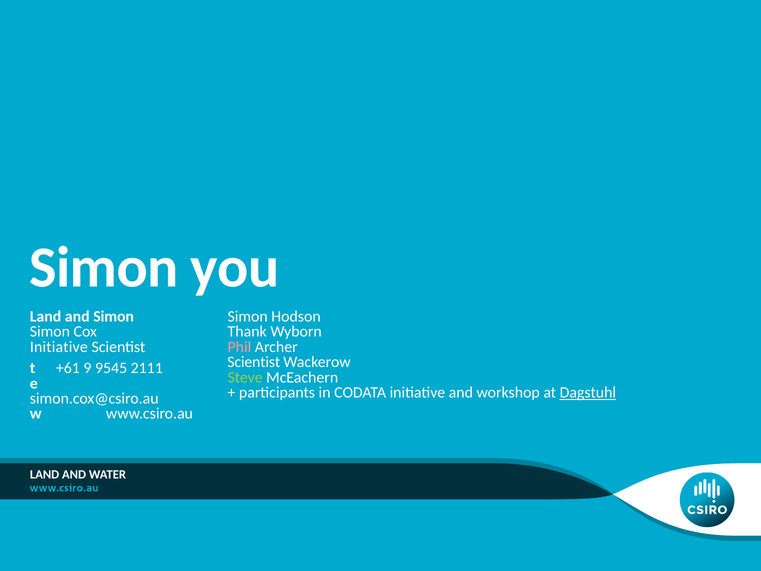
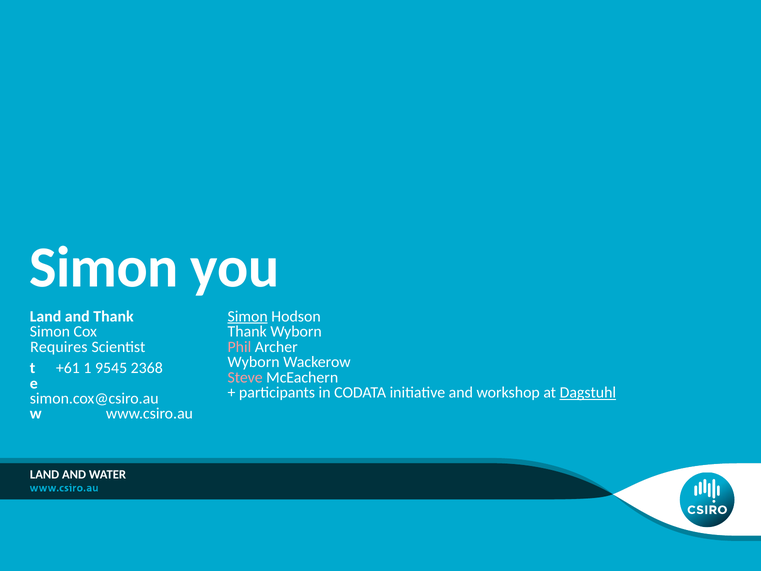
and Simon: Simon -> Thank
Simon at (248, 316) underline: none -> present
Initiative at (59, 347): Initiative -> Requires
Scientist at (254, 362): Scientist -> Wyborn
9: 9 -> 1
2111: 2111 -> 2368
Steve colour: light green -> pink
